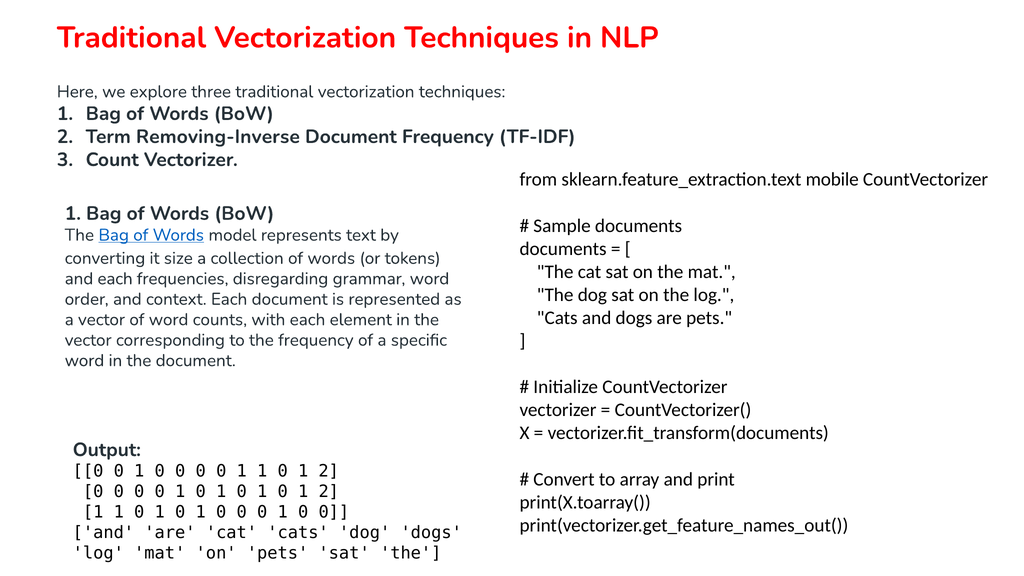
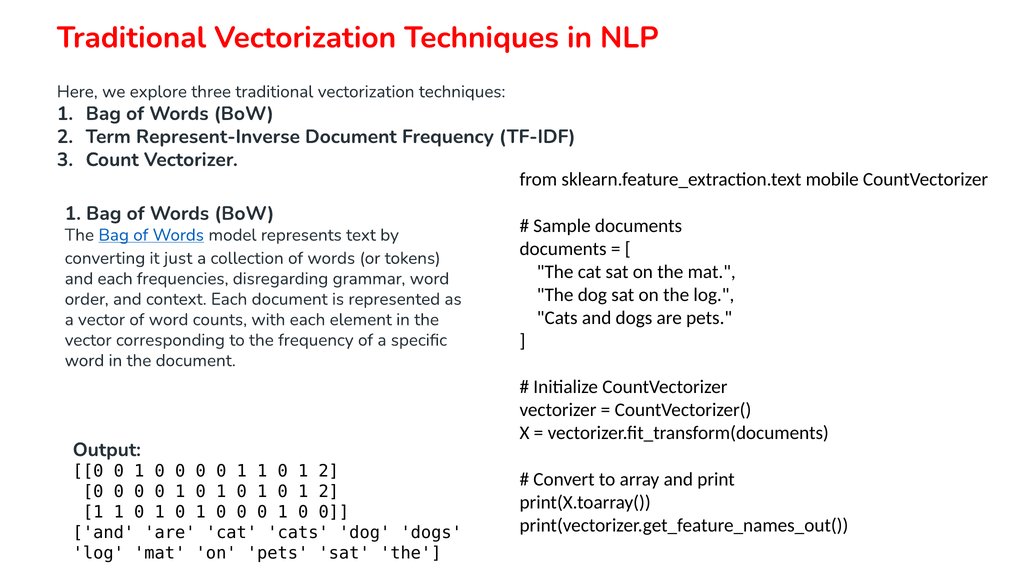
Removing-Inverse: Removing-Inverse -> Represent-Inverse
size: size -> just
